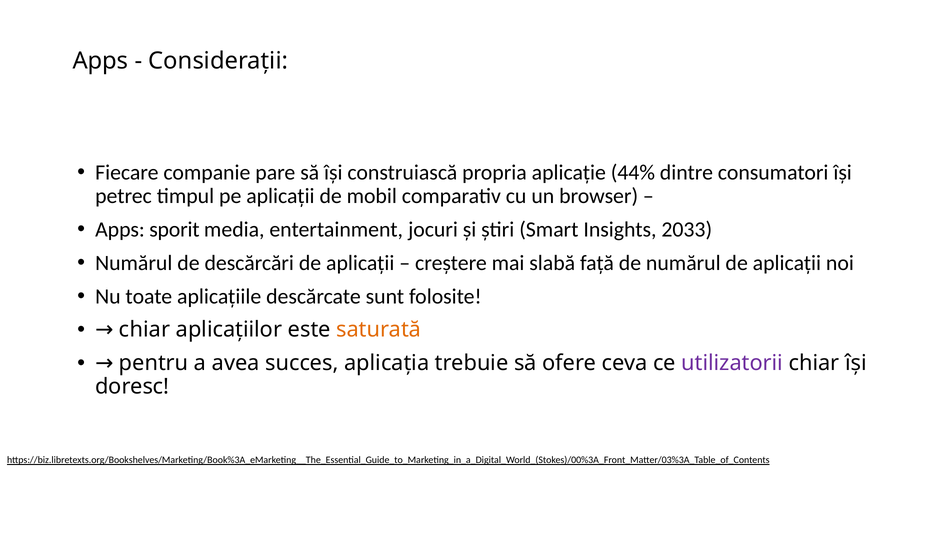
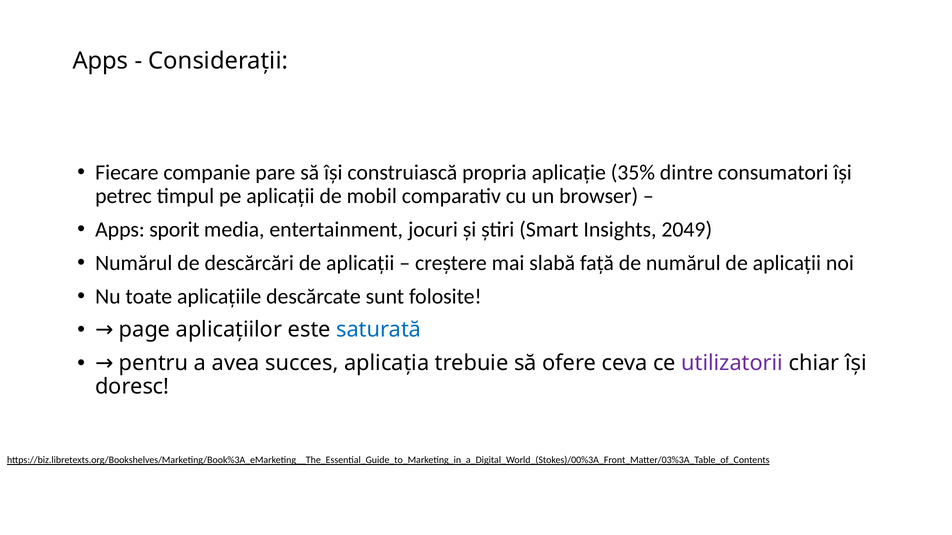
44%: 44% -> 35%
2033: 2033 -> 2049
chiar at (145, 330): chiar -> page
saturată colour: orange -> blue
